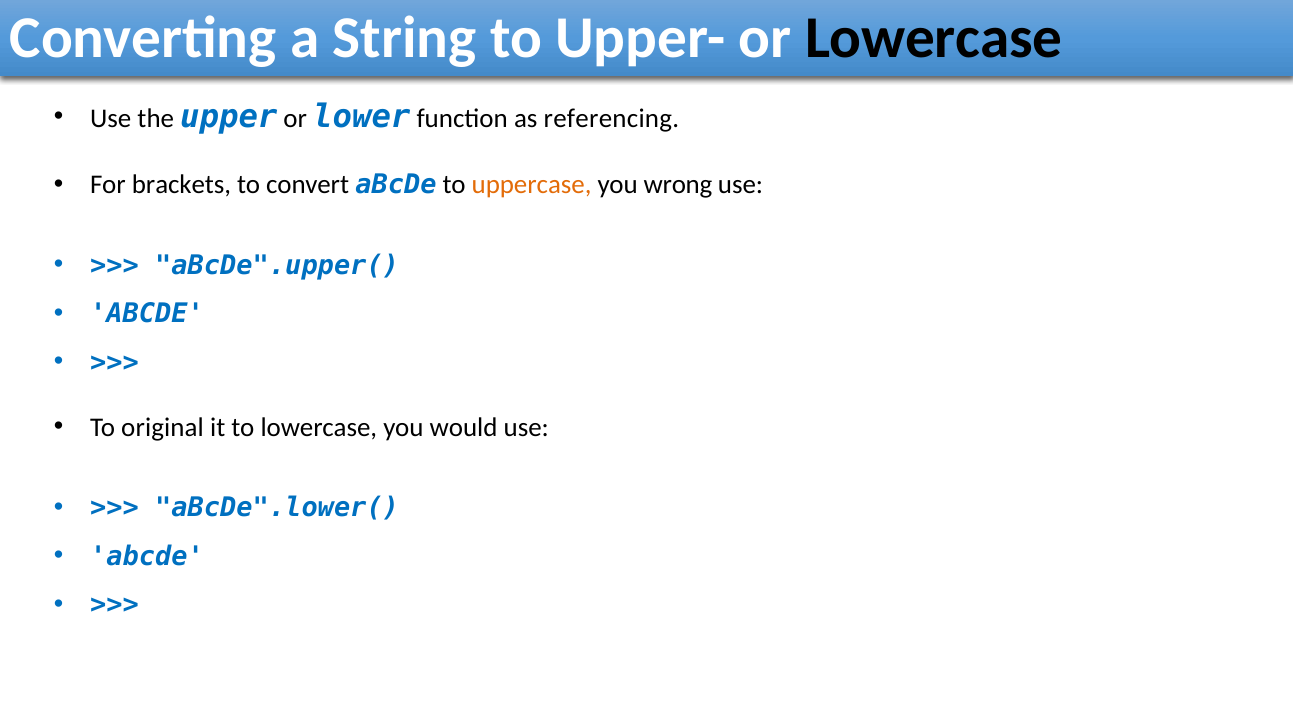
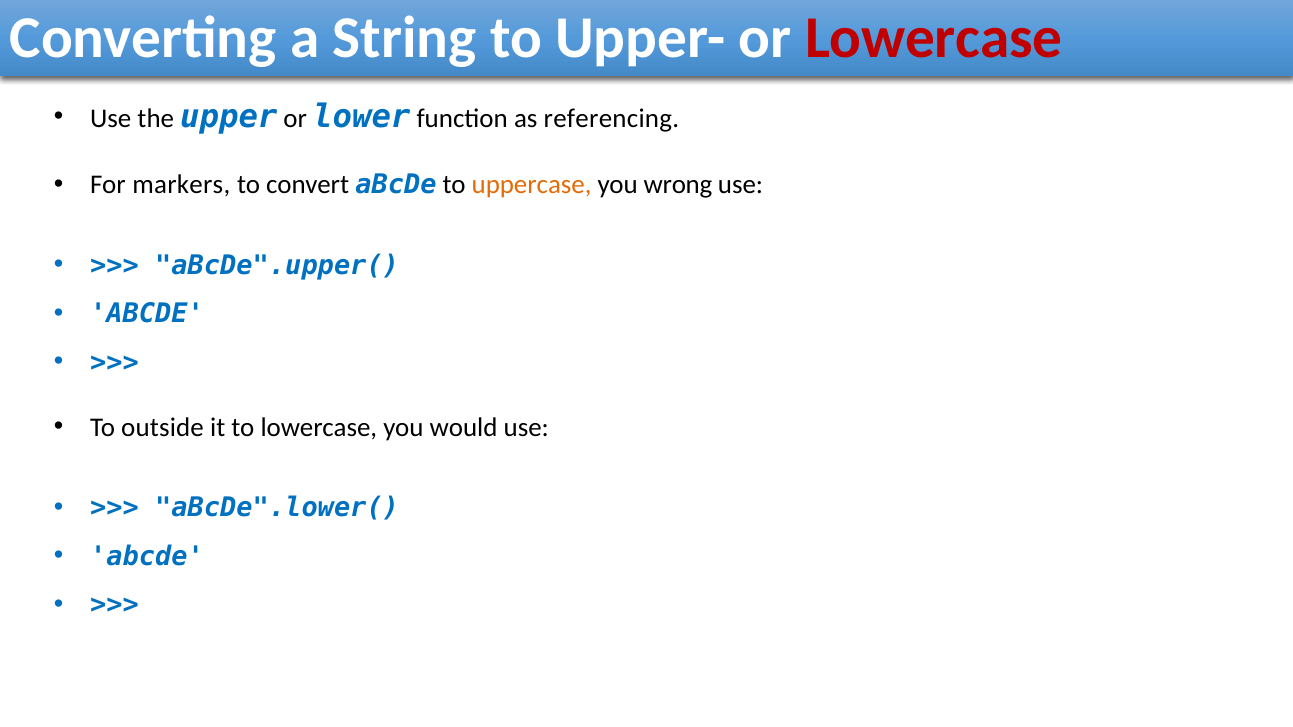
Lowercase at (934, 38) colour: black -> red
brackets: brackets -> markers
original: original -> outside
